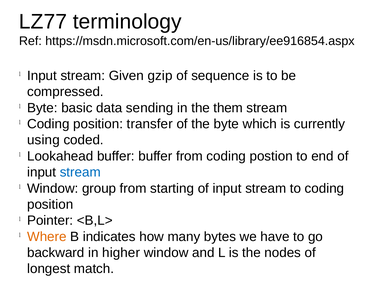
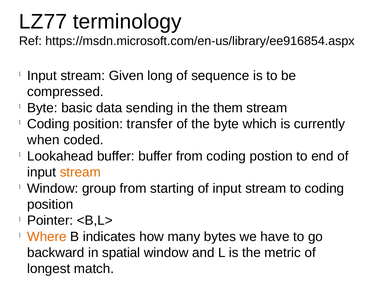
gzip: gzip -> long
using: using -> when
stream at (80, 172) colour: blue -> orange
higher: higher -> spatial
nodes: nodes -> metric
